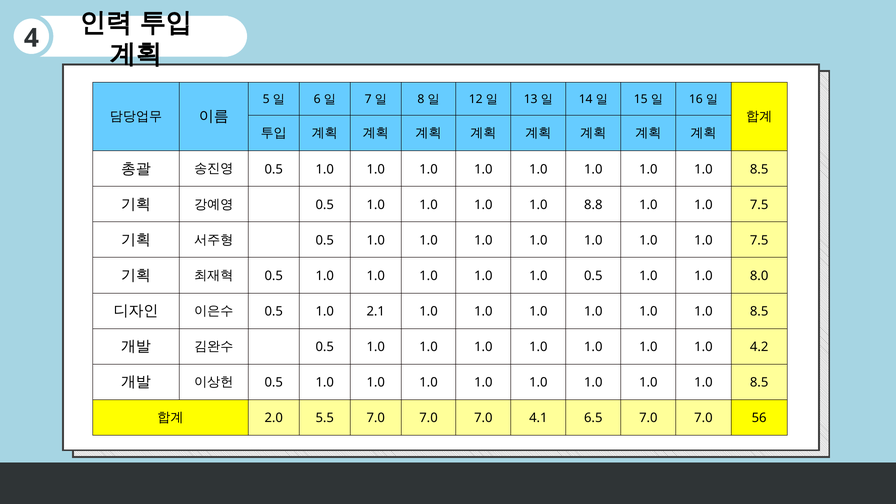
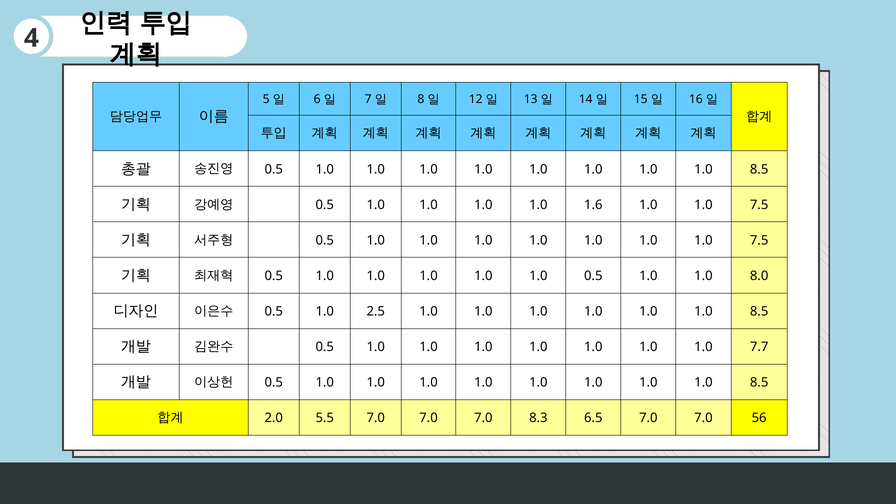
8.8: 8.8 -> 1.6
2.1: 2.1 -> 2.5
4.2: 4.2 -> 7.7
4.1: 4.1 -> 8.3
